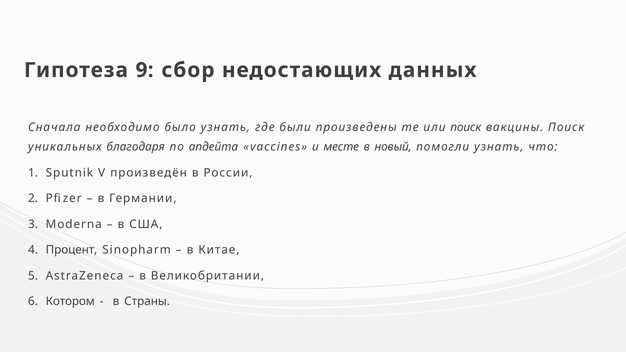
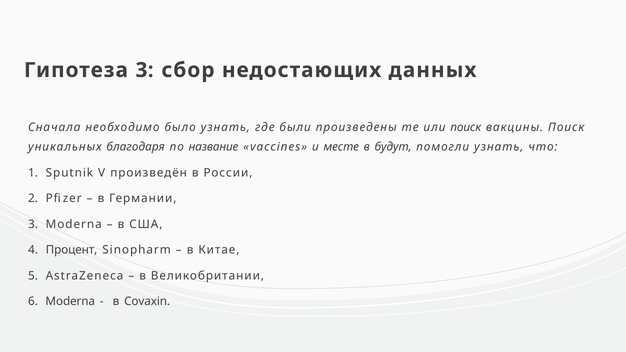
Гипотеза 9: 9 -> 3
апдейта: апдейта -> название
новый: новый -> будут
Котором at (70, 302): Котором -> Moderna
Страны: Страны -> Covaxin
